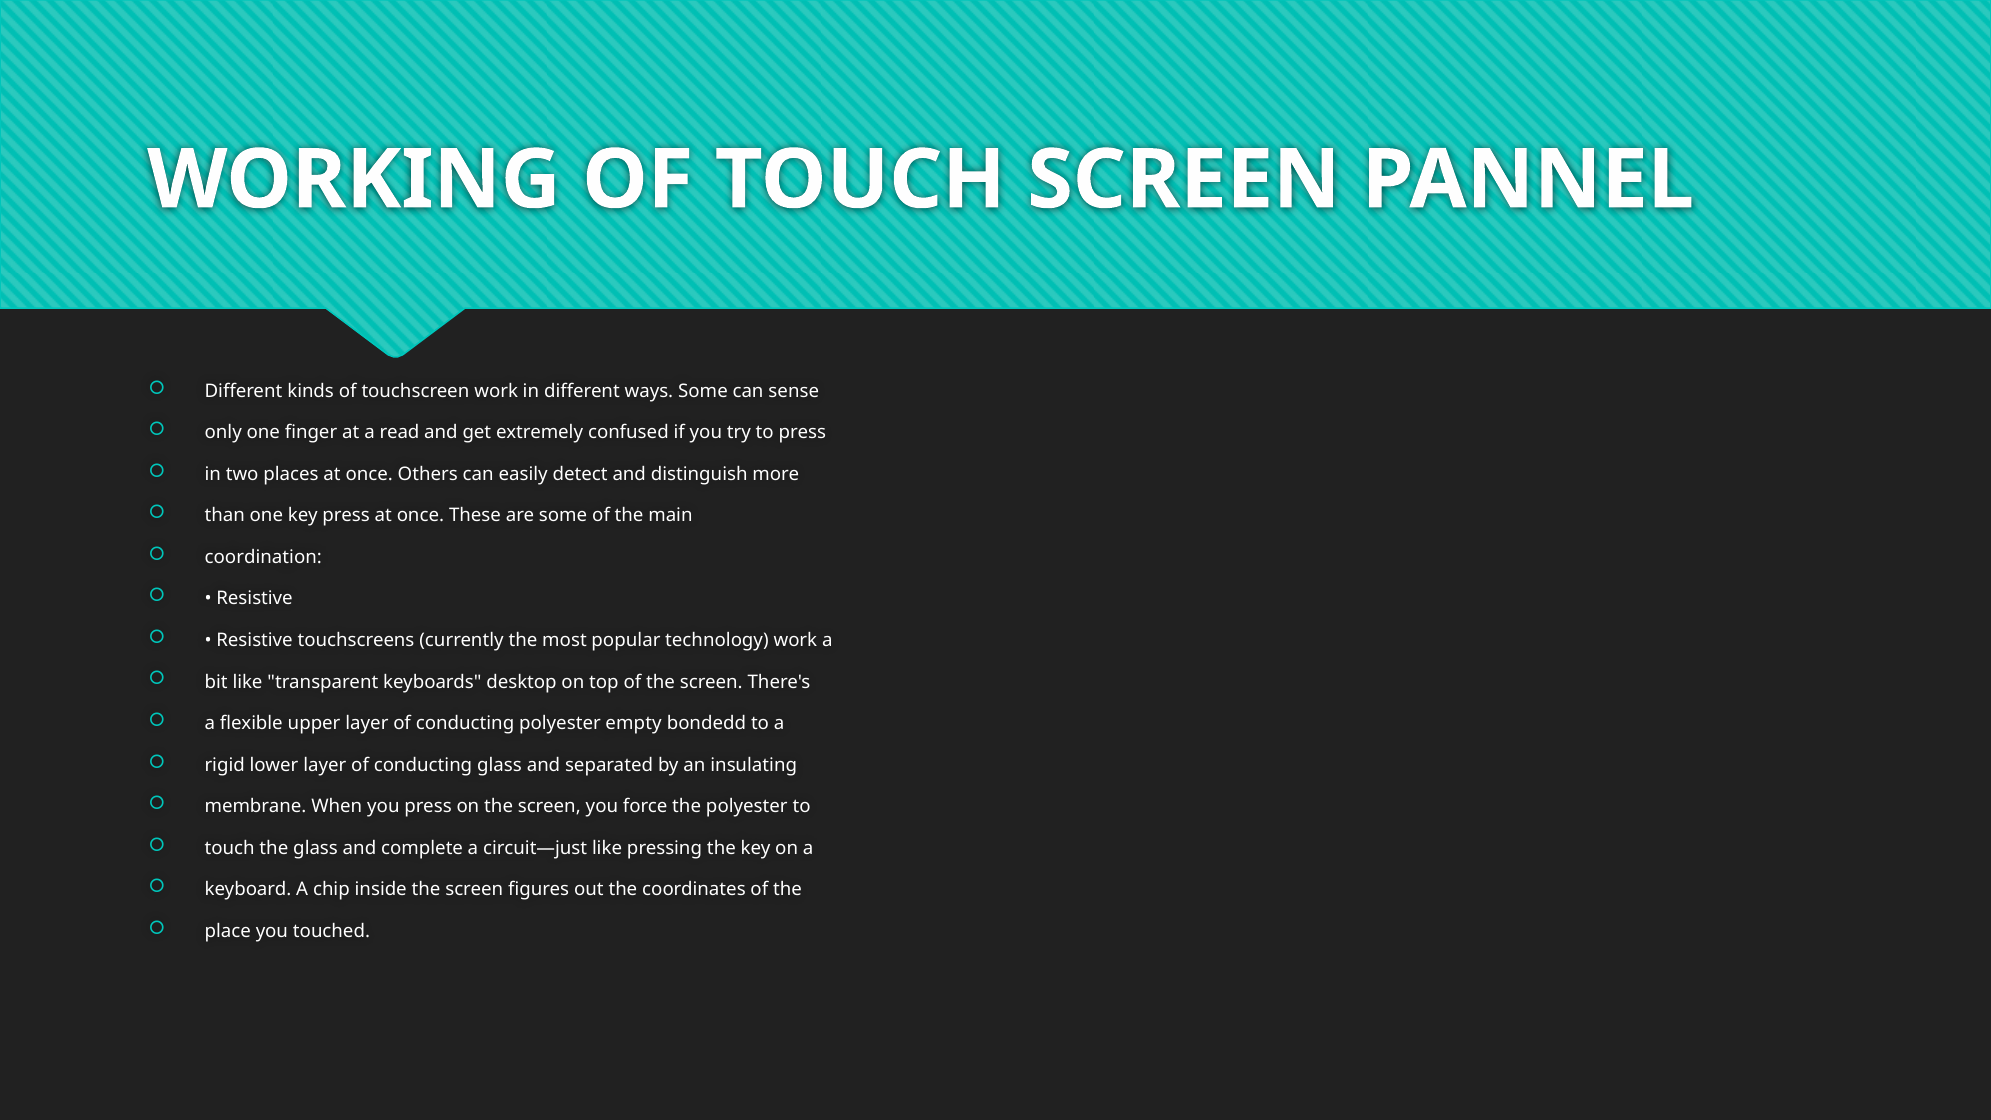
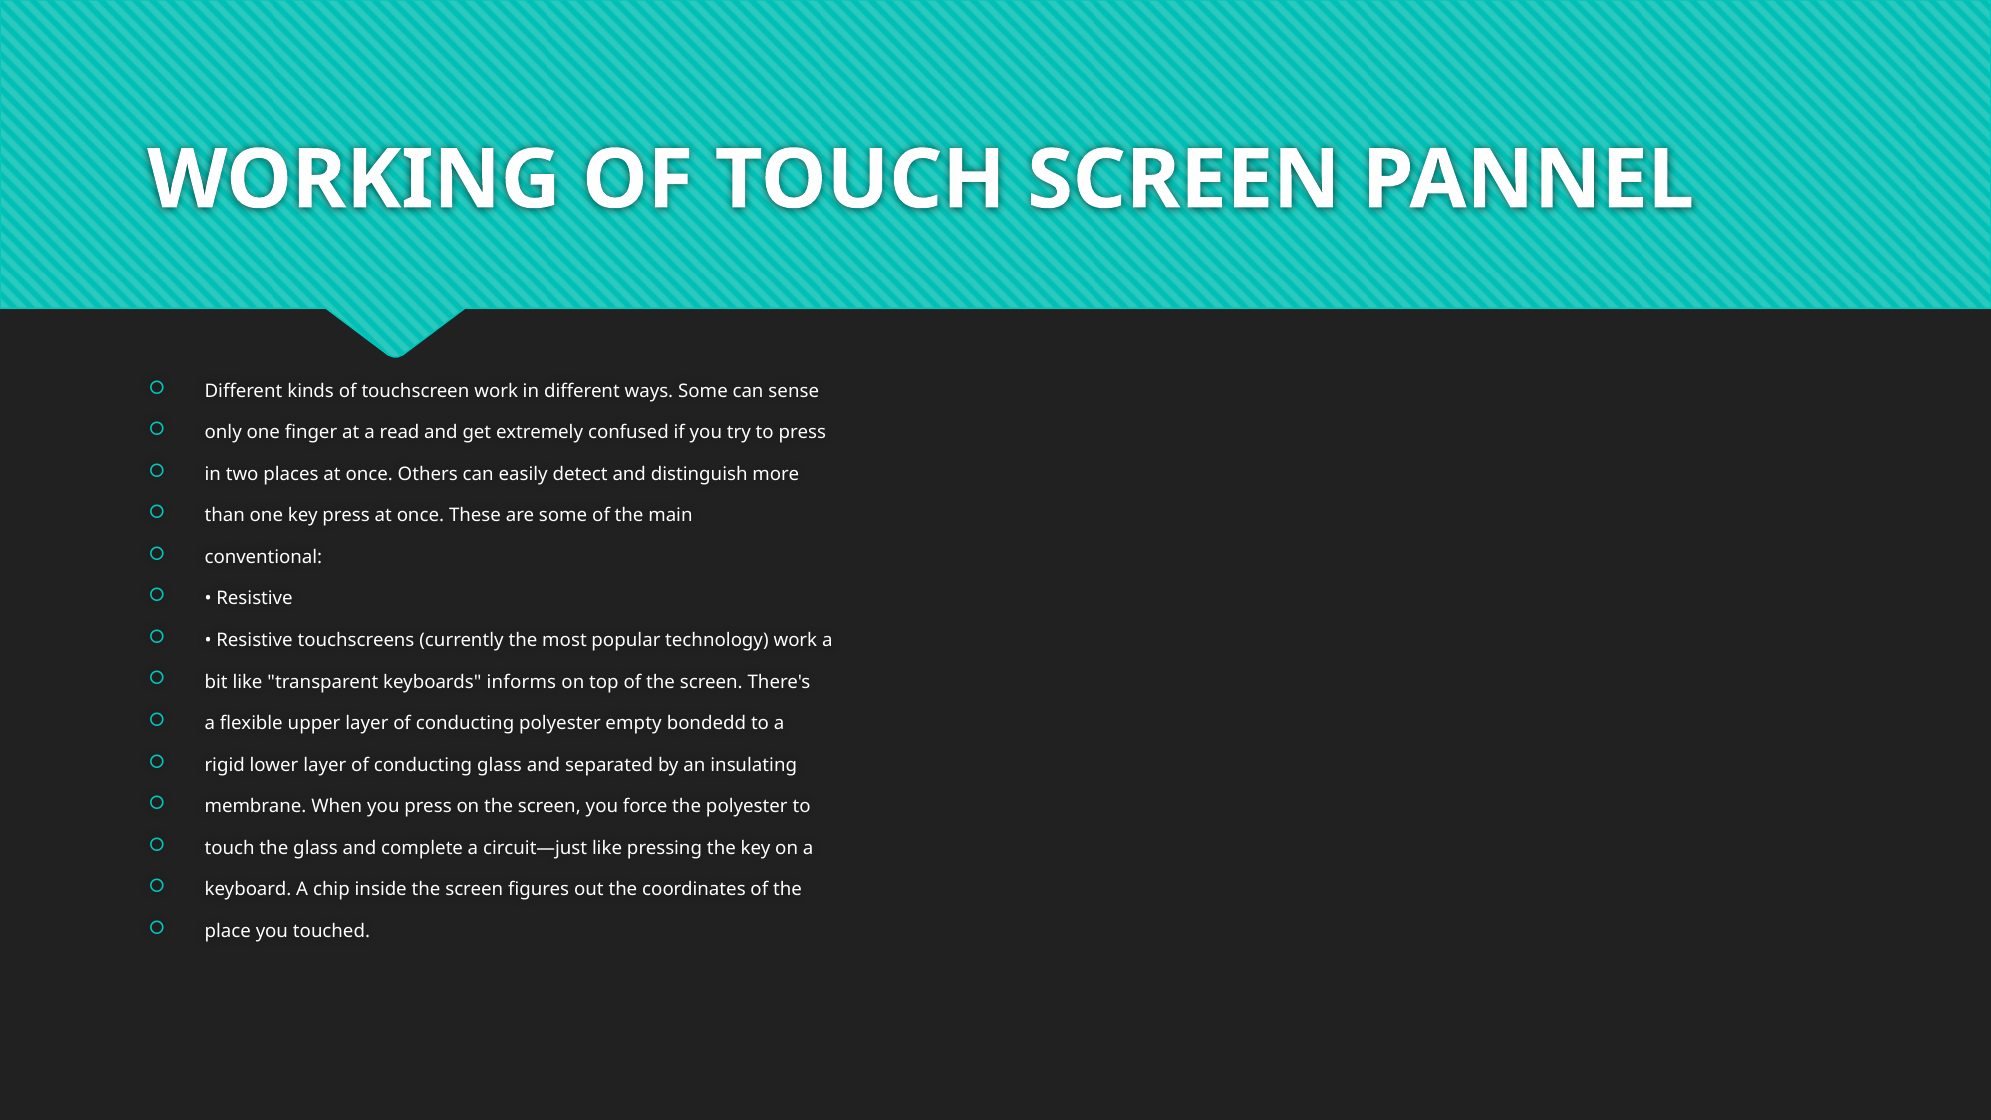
coordination: coordination -> conventional
desktop: desktop -> informs
